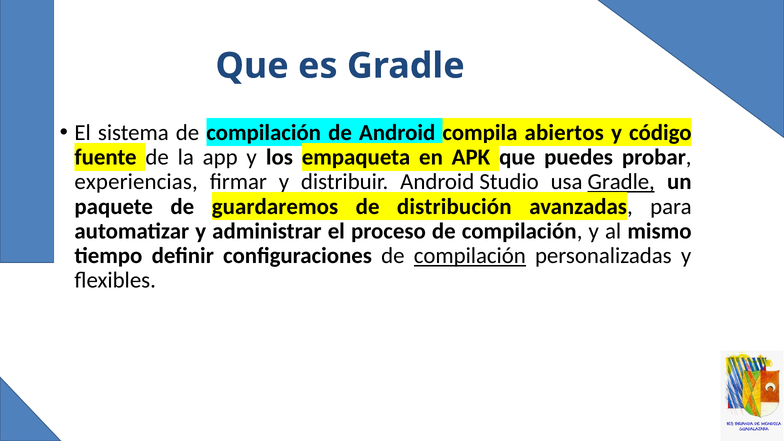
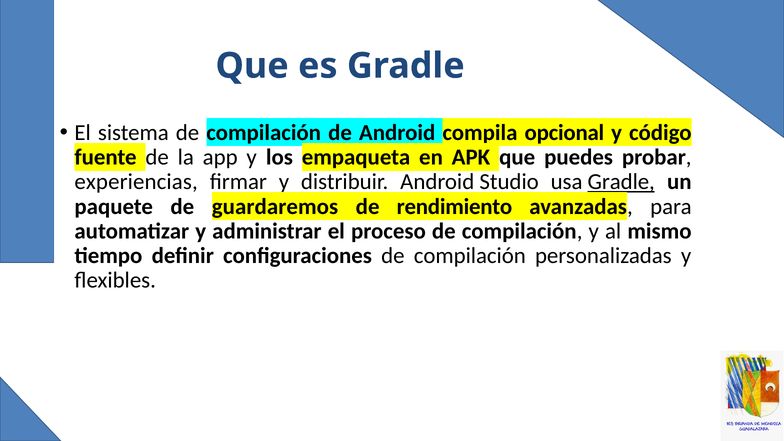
abiertos: abiertos -> opcional
distribución: distribución -> rendimiento
compilación at (470, 256) underline: present -> none
